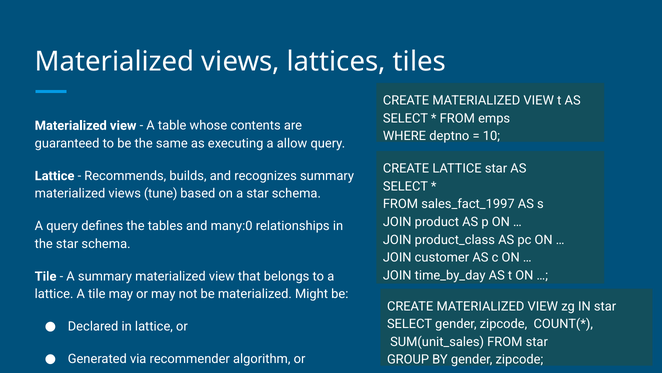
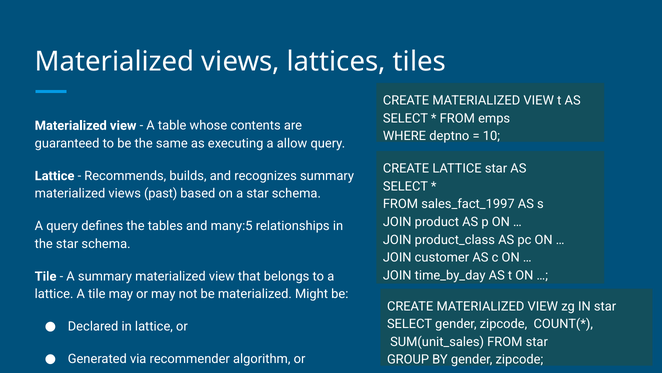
tune: tune -> past
many:0: many:0 -> many:5
